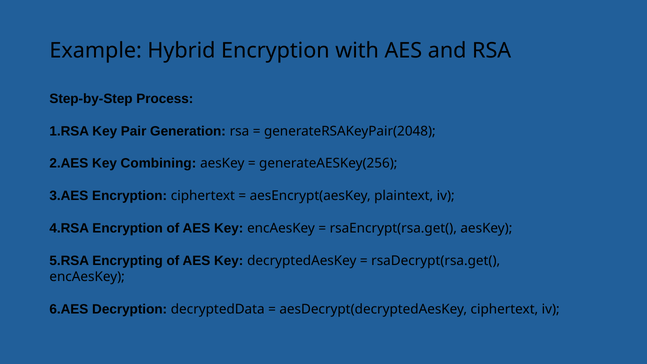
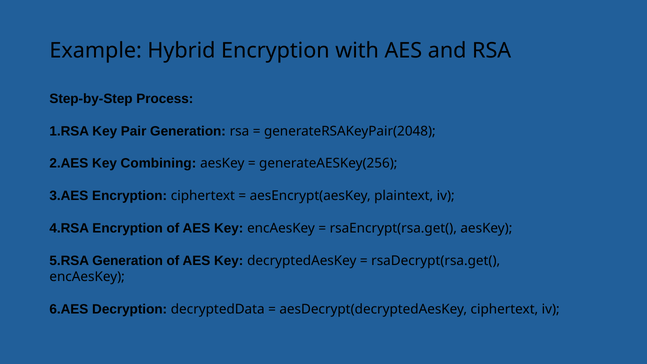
Encrypting at (128, 261): Encrypting -> Generation
